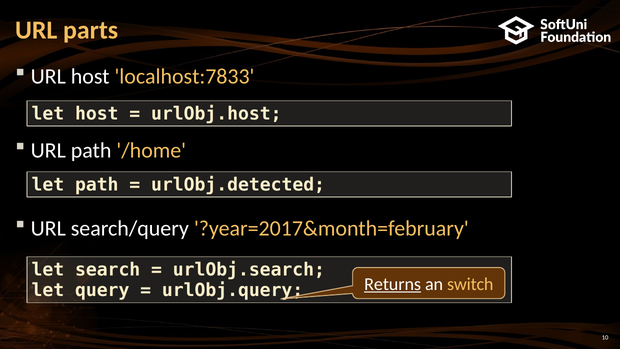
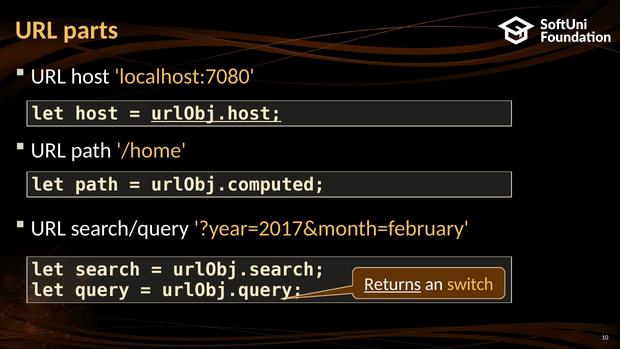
localhost:7833: localhost:7833 -> localhost:7080
urlObj.host underline: none -> present
urlObj.detected: urlObj.detected -> urlObj.computed
